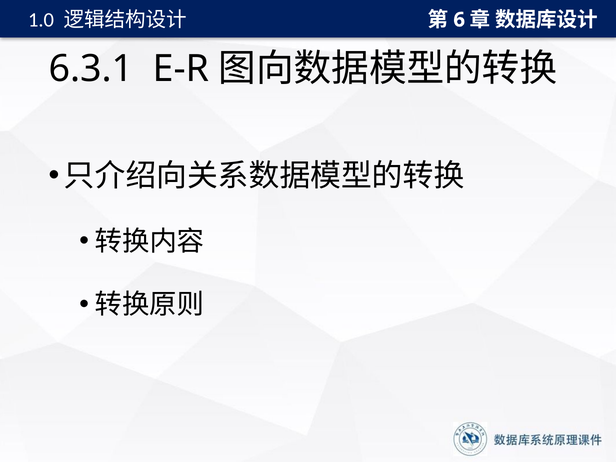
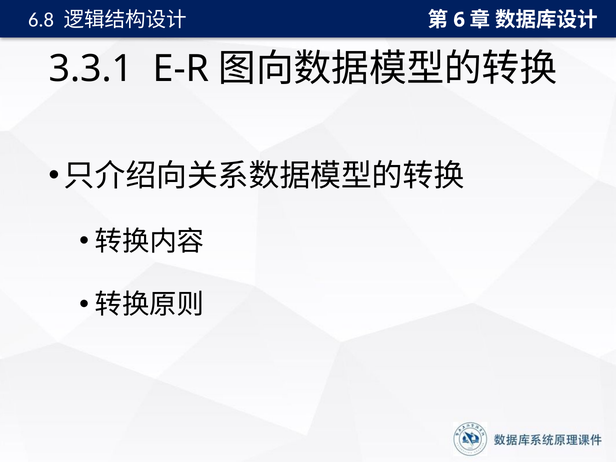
1.0: 1.0 -> 6.8
6.3.1: 6.3.1 -> 3.3.1
